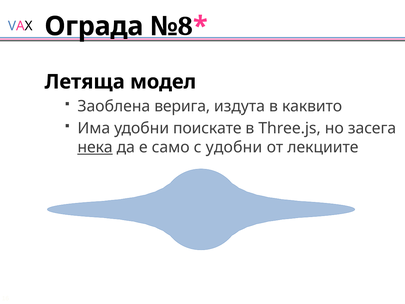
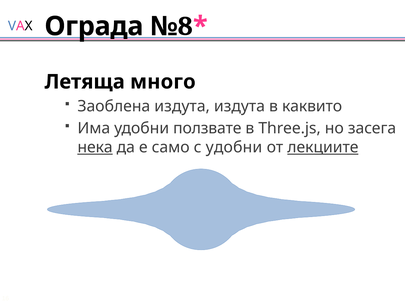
модел: модел -> много
Заоблена верига: верига -> издута
поискате: поискате -> ползвате
лекциите underline: none -> present
